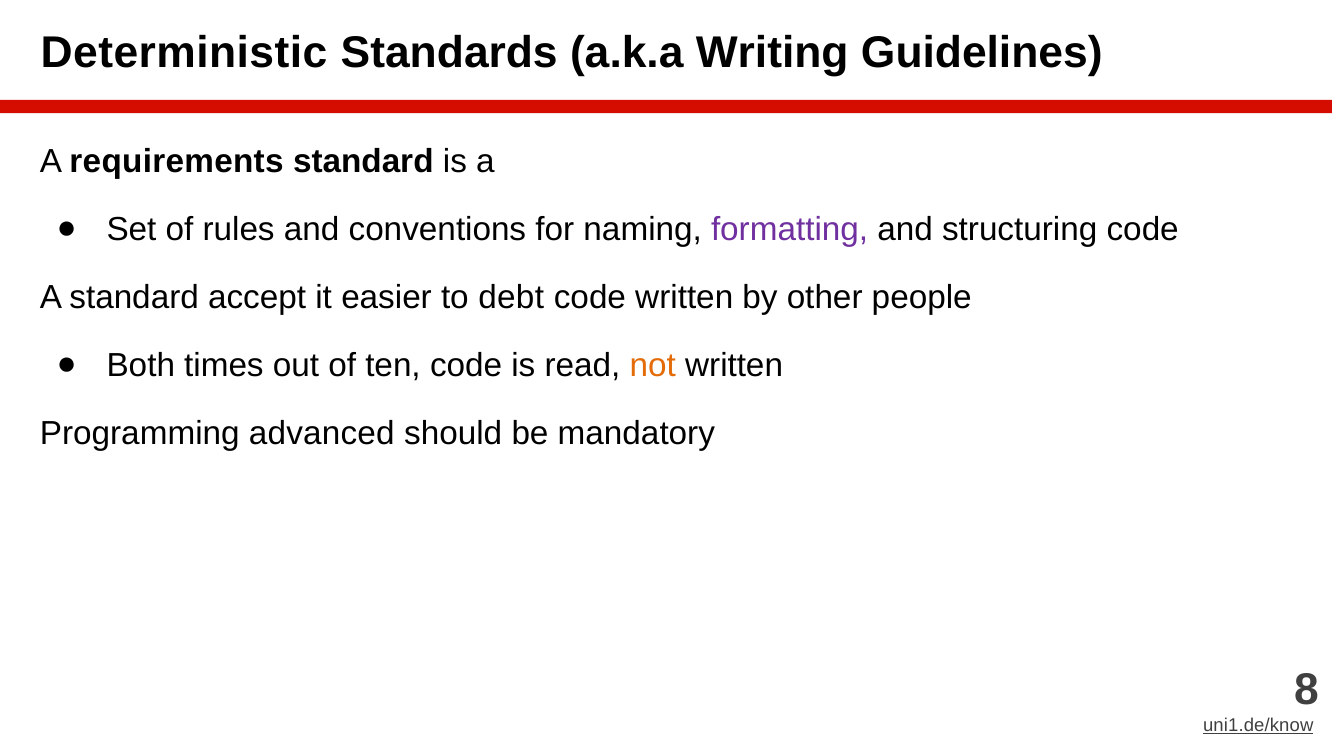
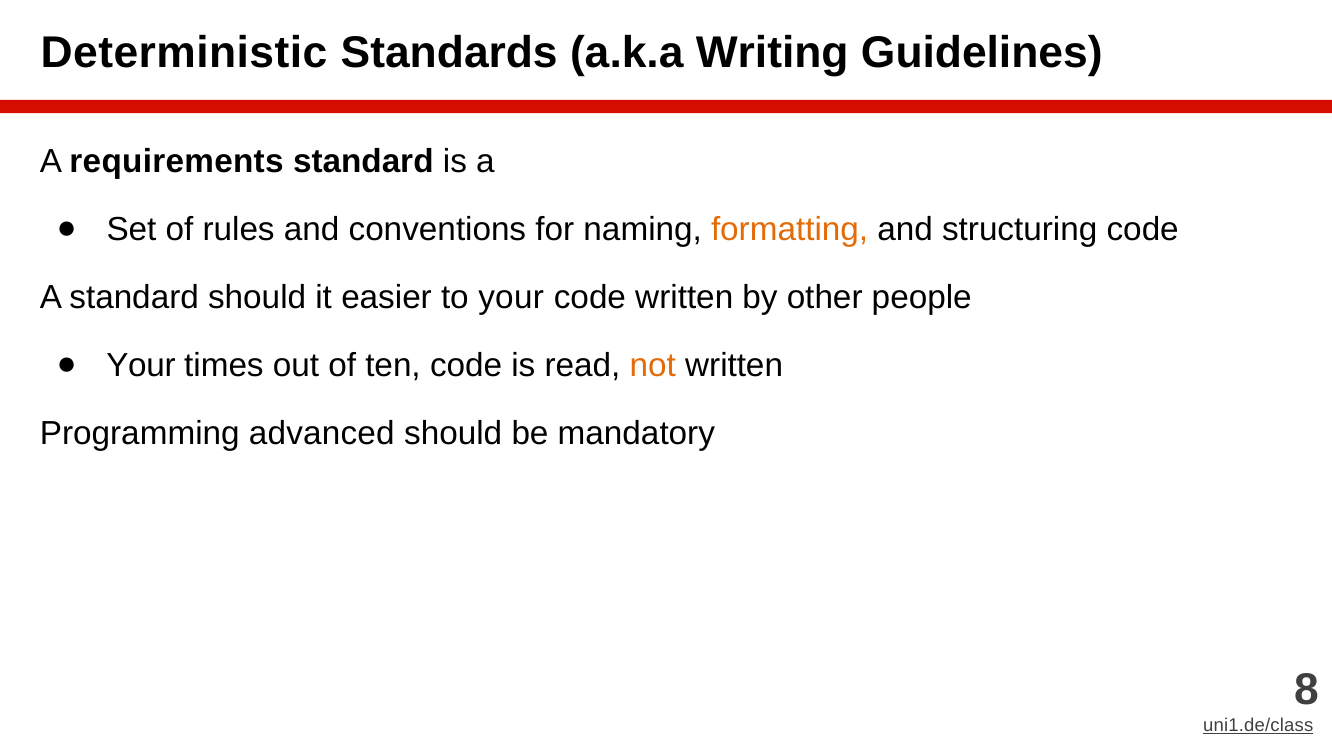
formatting colour: purple -> orange
standard accept: accept -> should
to debt: debt -> your
Both at (141, 366): Both -> Your
uni1.de/know: uni1.de/know -> uni1.de/class
